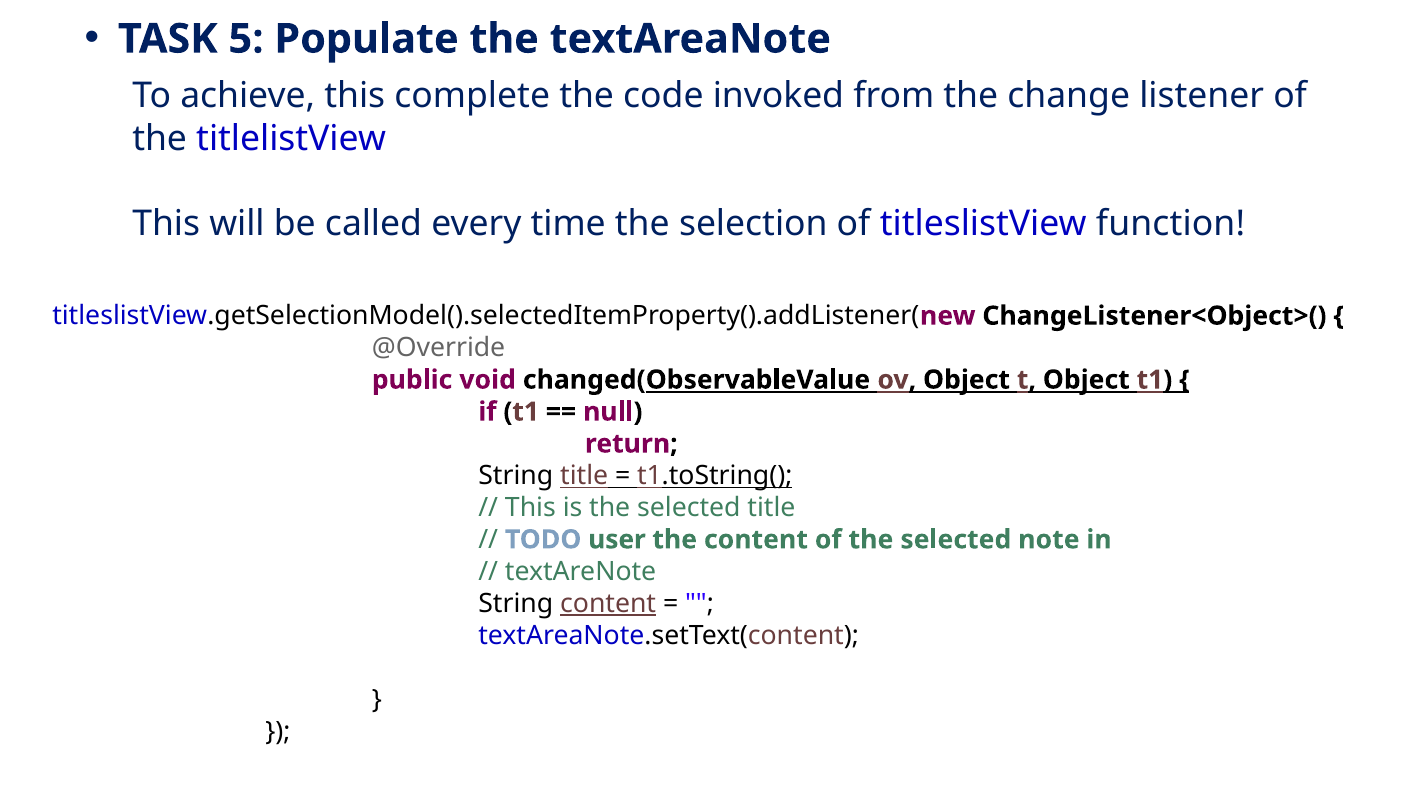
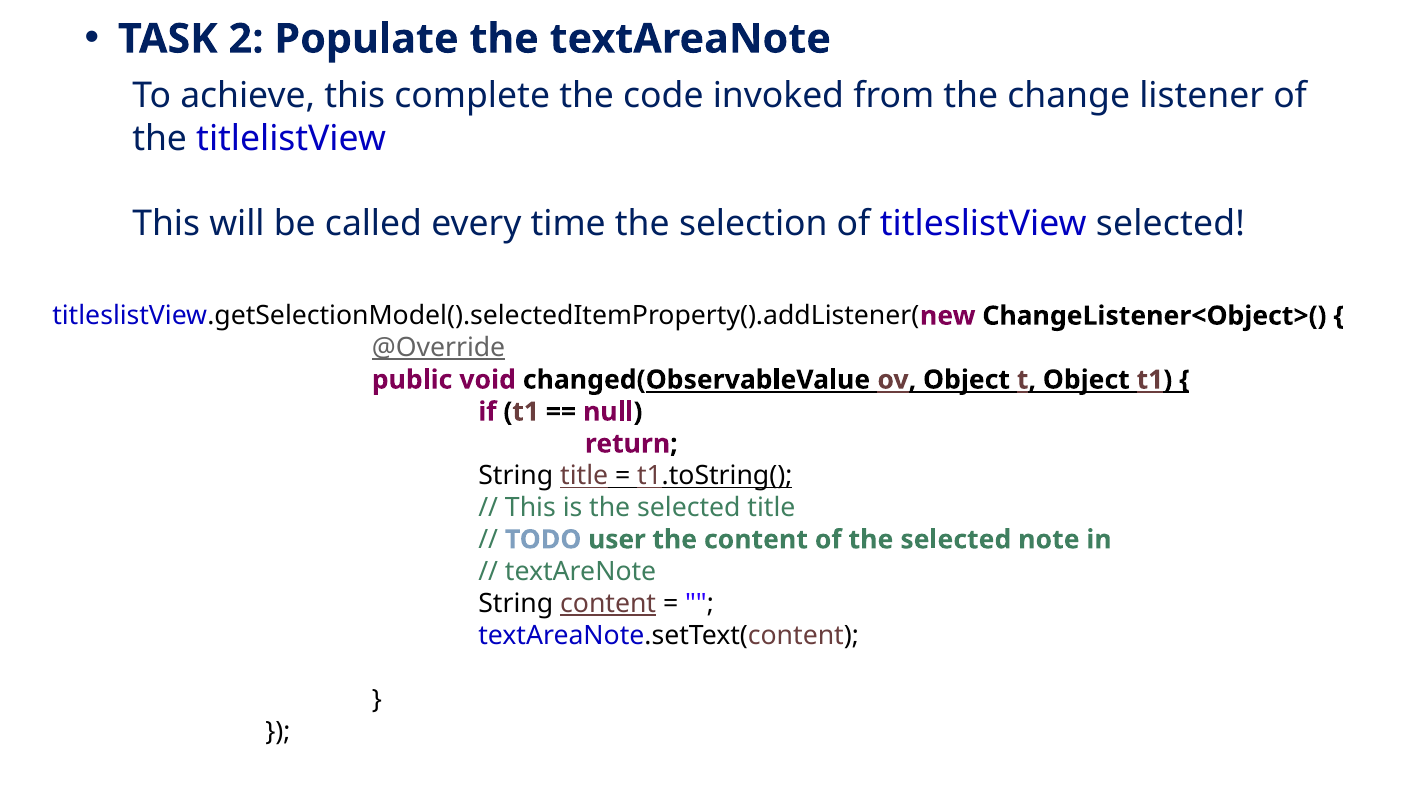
5: 5 -> 2
titleslistView function: function -> selected
@Override underline: none -> present
